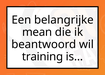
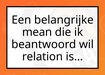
training: training -> relation
